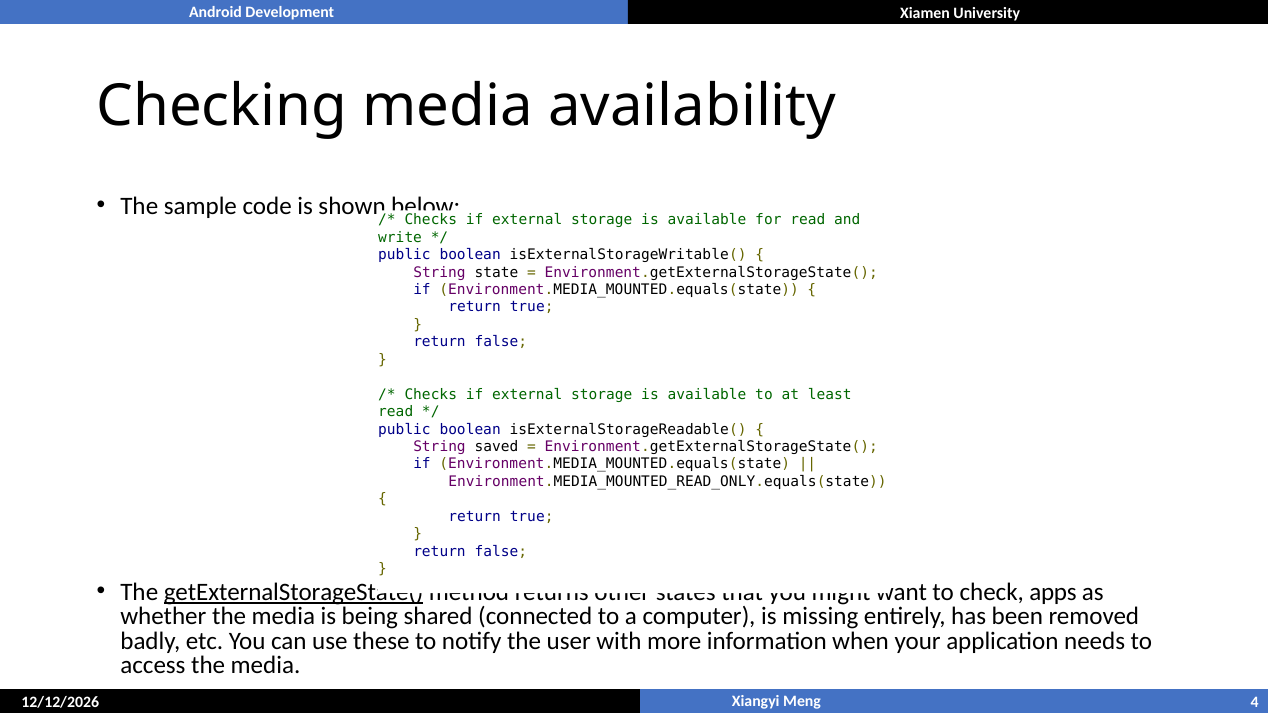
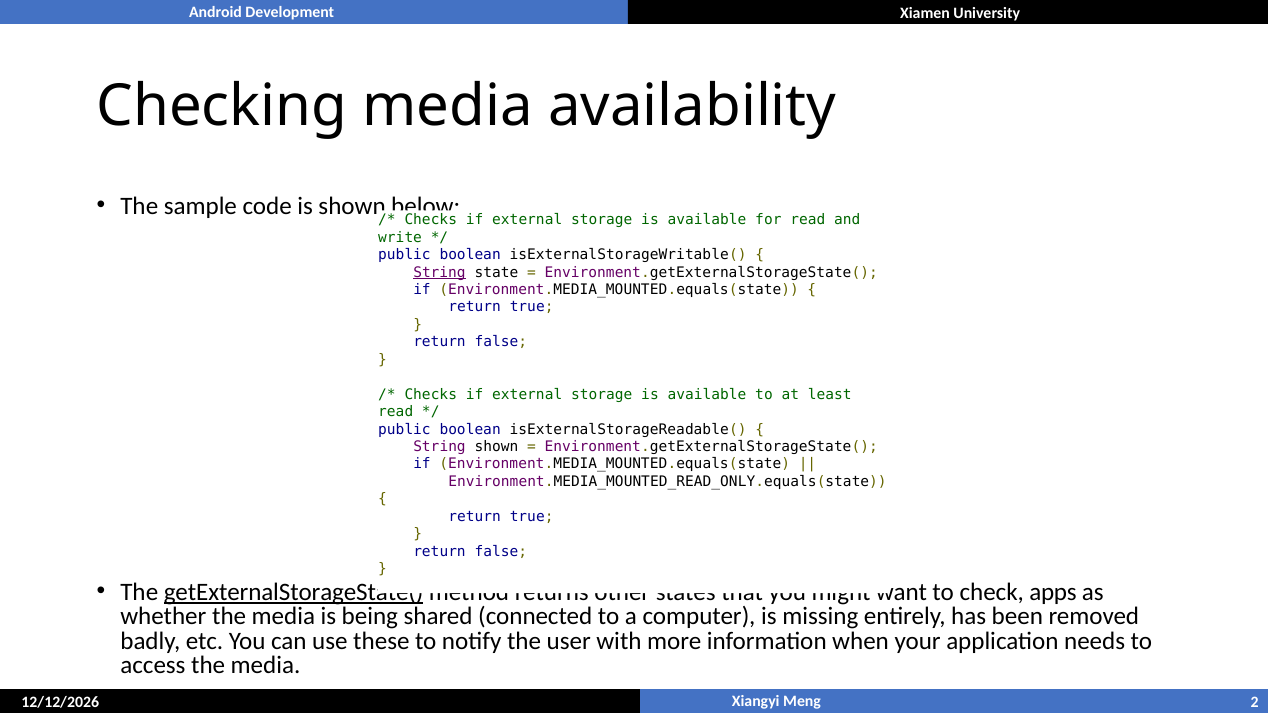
String at (439, 272) underline: none -> present
String saved: saved -> shown
4: 4 -> 2
